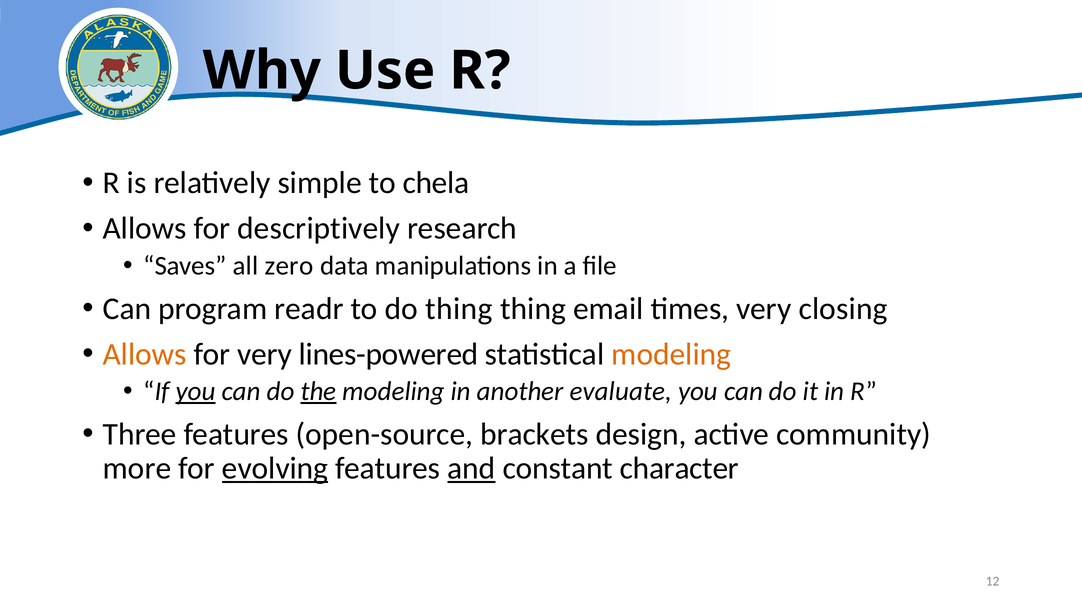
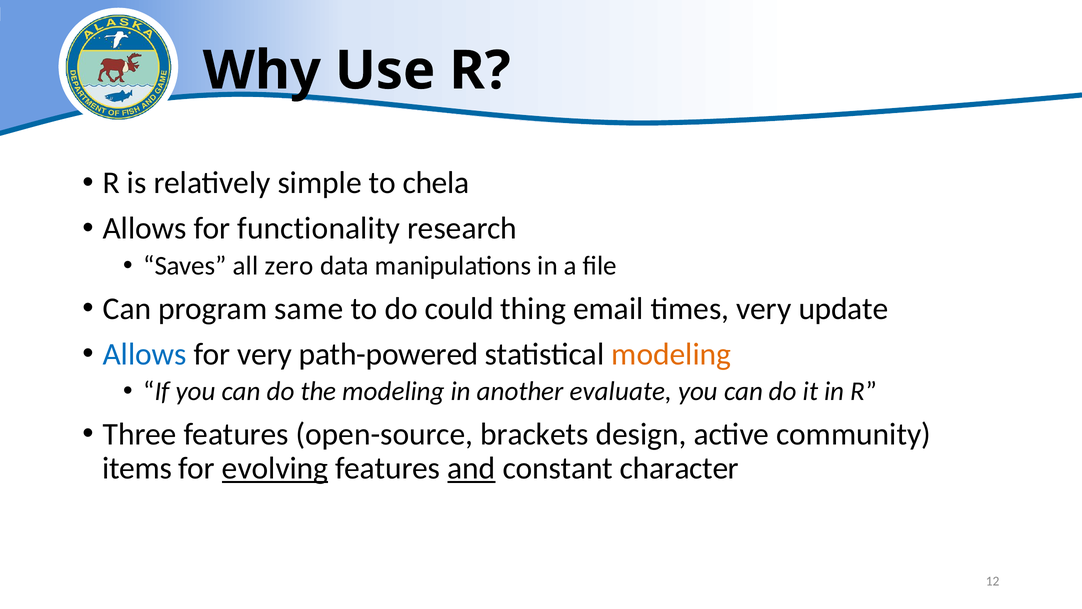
descriptively: descriptively -> functionality
readr: readr -> same
do thing: thing -> could
closing: closing -> update
Allows at (145, 354) colour: orange -> blue
lines-powered: lines-powered -> path-powered
you at (196, 391) underline: present -> none
the underline: present -> none
more: more -> items
